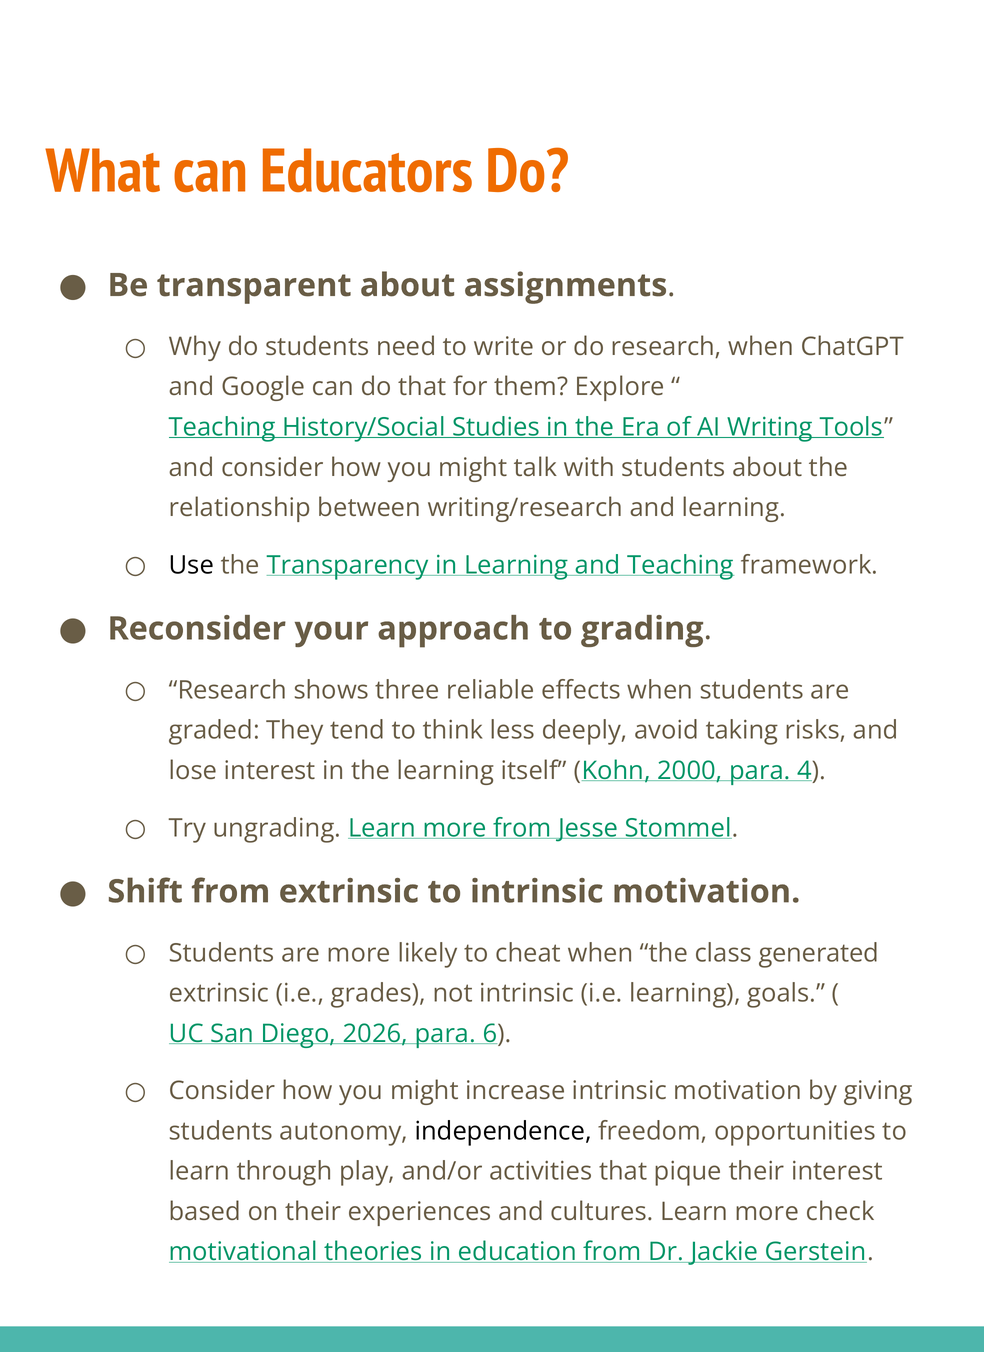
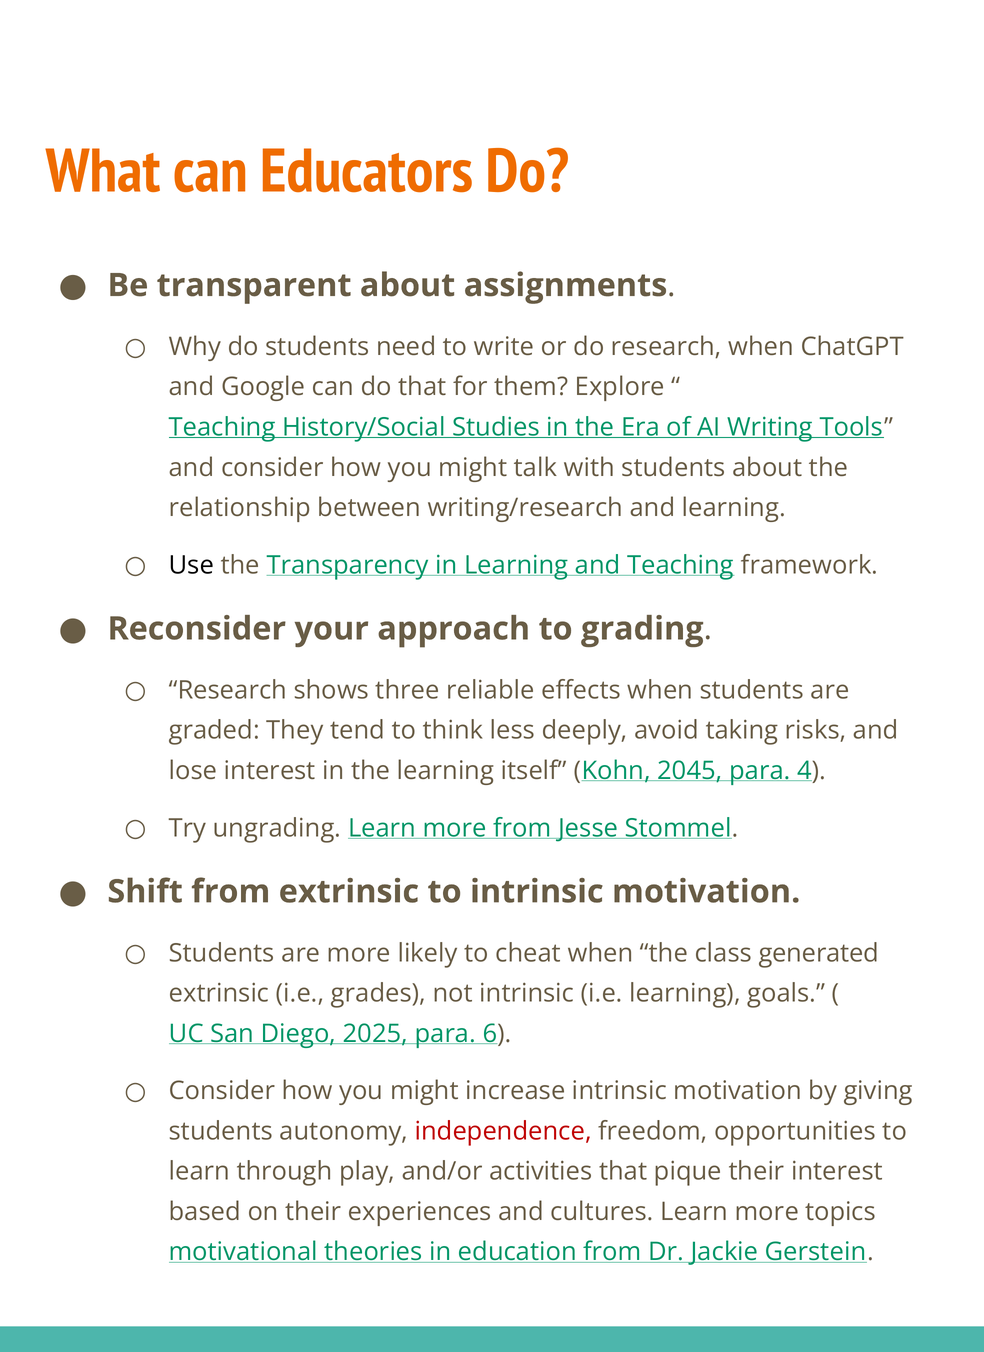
2000: 2000 -> 2045
2026: 2026 -> 2025
independence colour: black -> red
check: check -> topics
